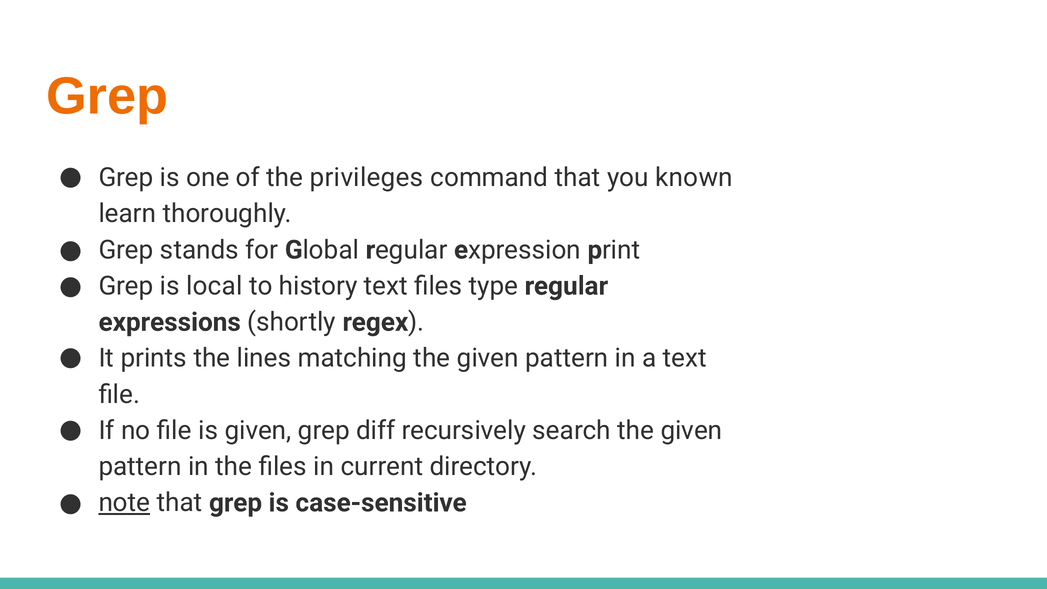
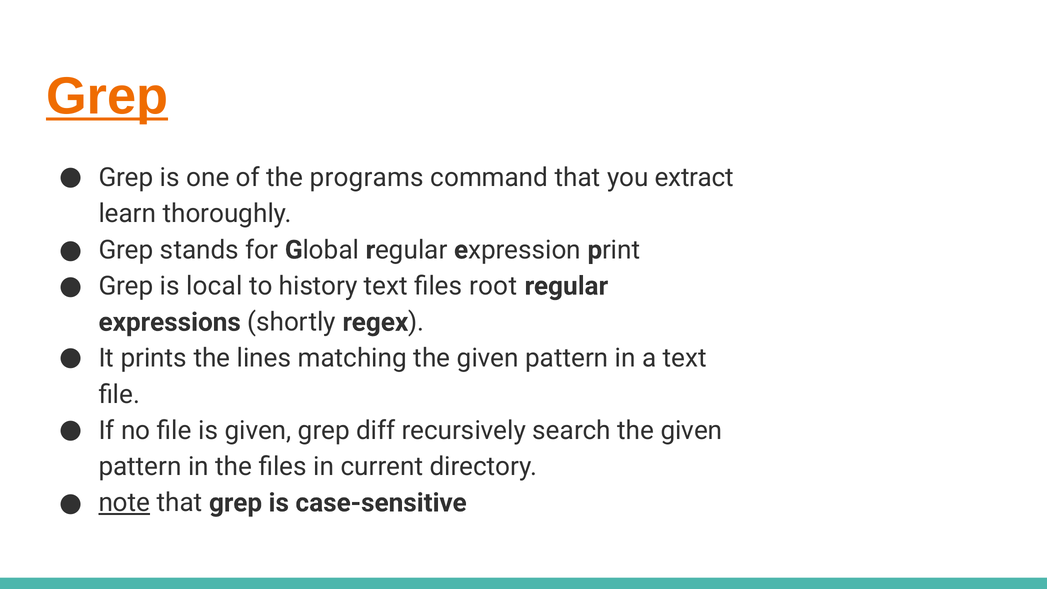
Grep at (107, 96) underline: none -> present
privileges: privileges -> programs
known: known -> extract
type: type -> root
